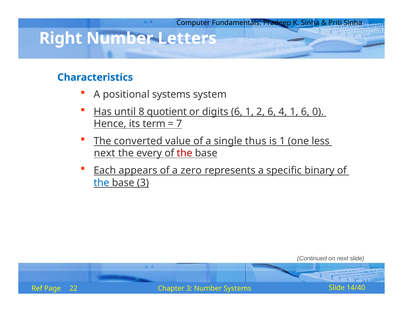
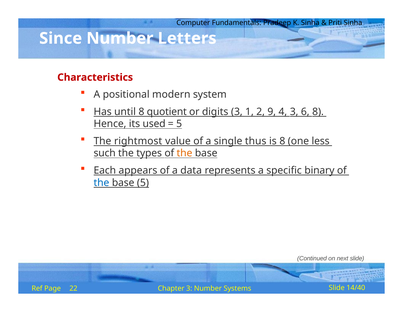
Right: Right -> Since
Characteristics colour: blue -> red
positional systems: systems -> modern
digits 6: 6 -> 3
2 6: 6 -> 9
4 1: 1 -> 3
6 0: 0 -> 8
term: term -> used
7 at (179, 124): 7 -> 5
converted: converted -> rightmost
is 1: 1 -> 8
next at (105, 153): next -> such
every: every -> types
the at (184, 153) colour: red -> orange
zero: zero -> data
base 3: 3 -> 5
